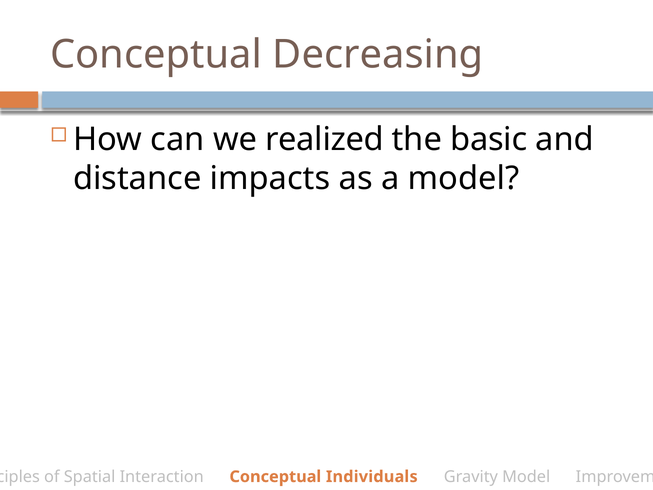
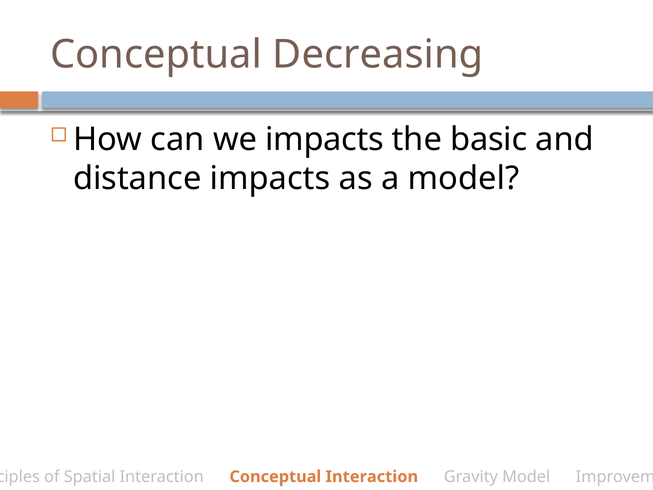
we realized: realized -> impacts
Conceptual Individuals: Individuals -> Interaction
